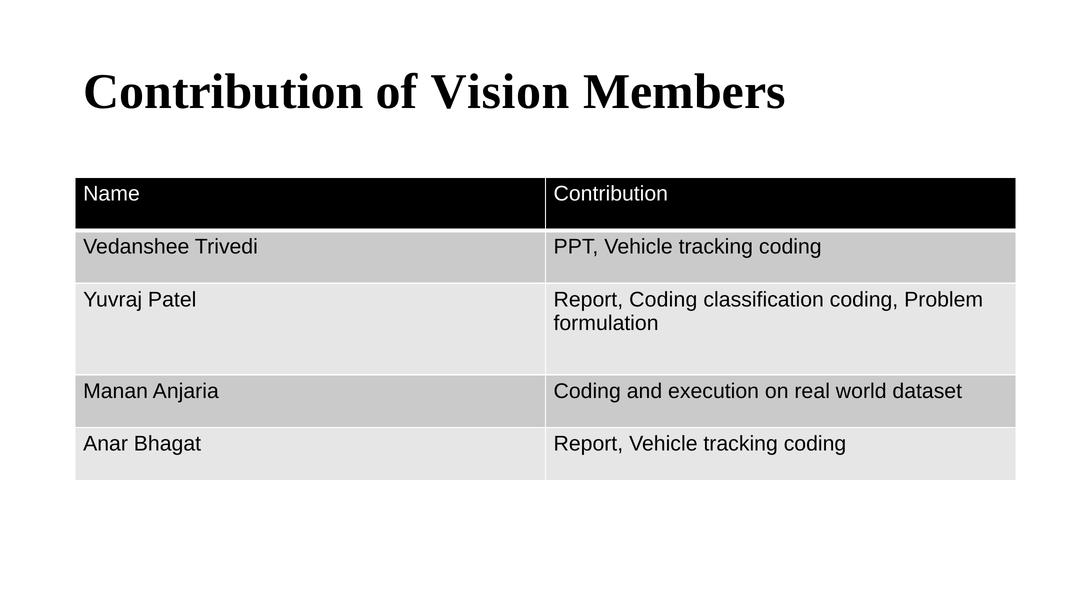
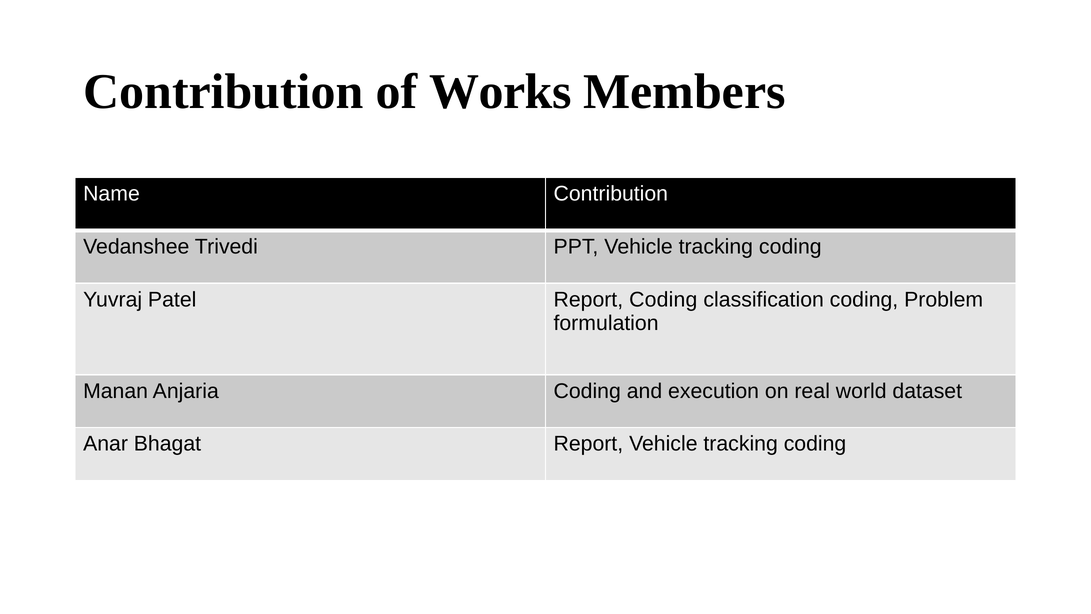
Vision: Vision -> Works
